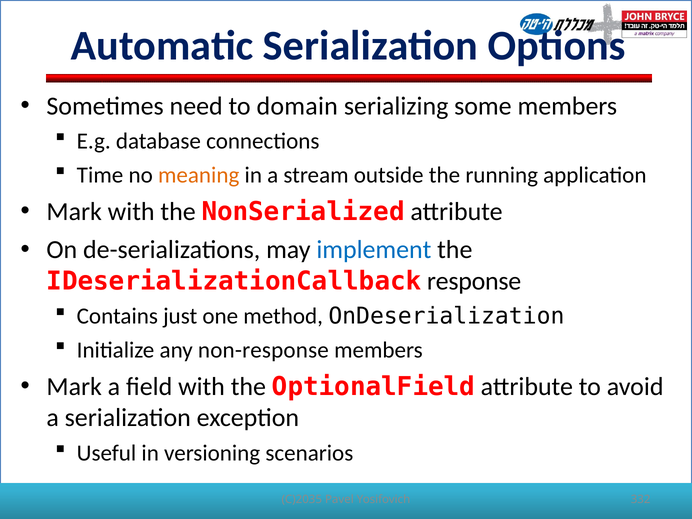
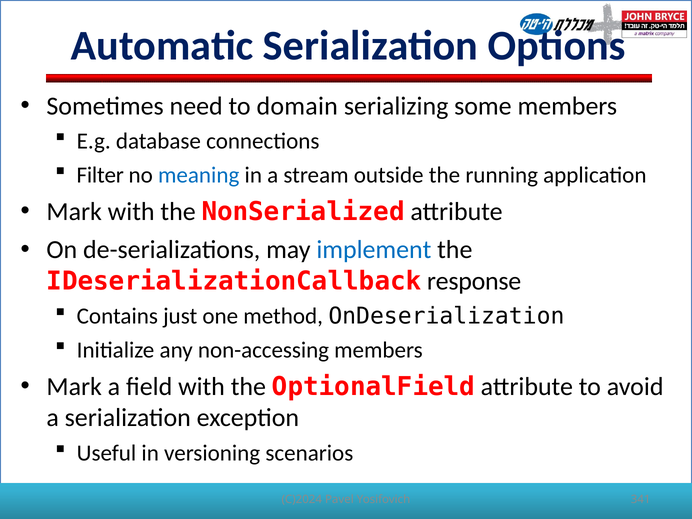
Time: Time -> Filter
meaning colour: orange -> blue
non-response: non-response -> non-accessing
C)2035: C)2035 -> C)2024
332: 332 -> 341
